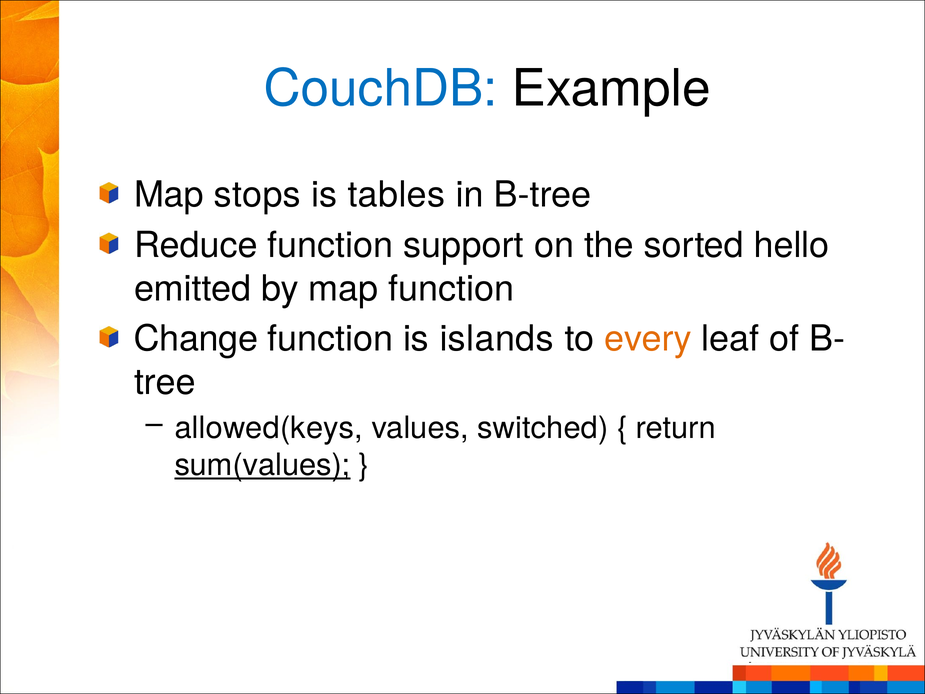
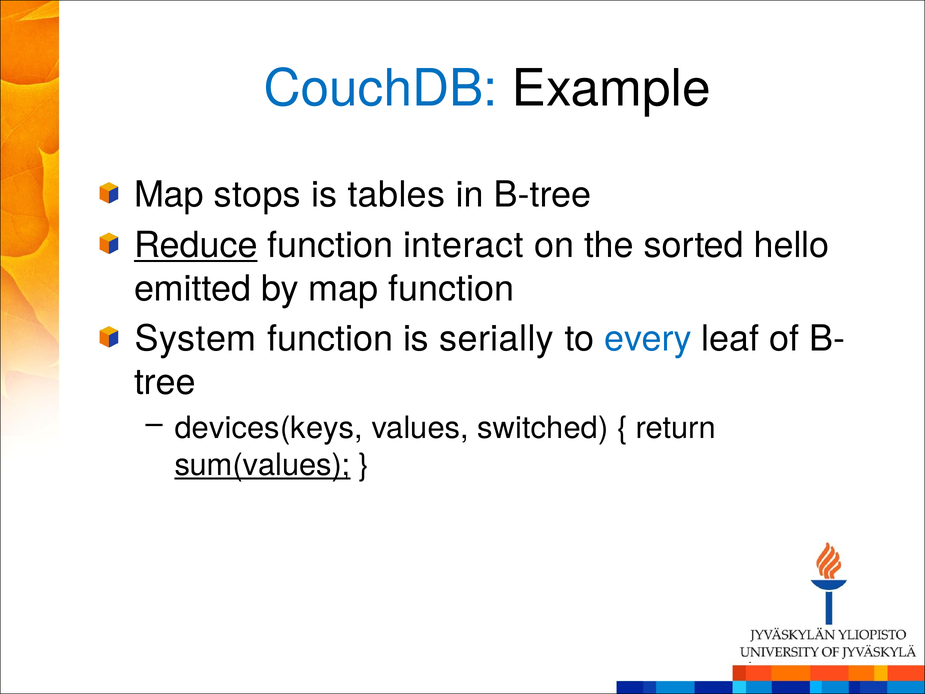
Reduce underline: none -> present
support: support -> interact
Change: Change -> System
islands: islands -> serially
every colour: orange -> blue
allowed(keys: allowed(keys -> devices(keys
